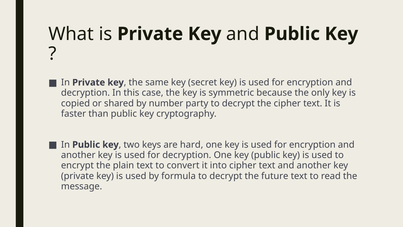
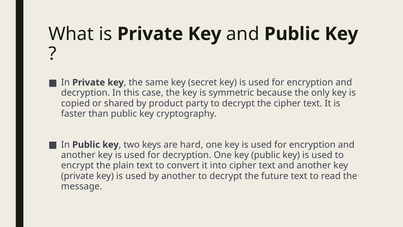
number: number -> product
by formula: formula -> another
